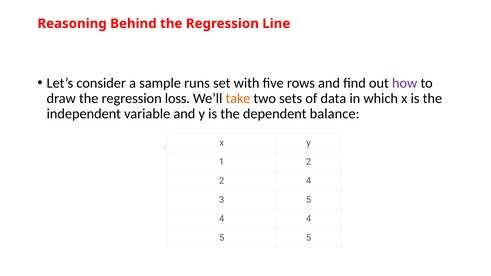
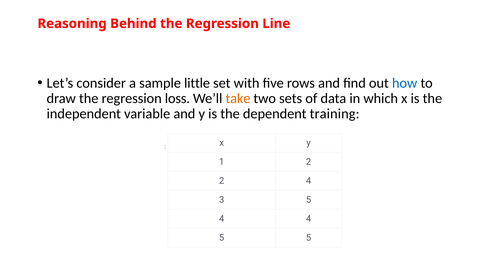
runs: runs -> little
how colour: purple -> blue
balance: balance -> training
